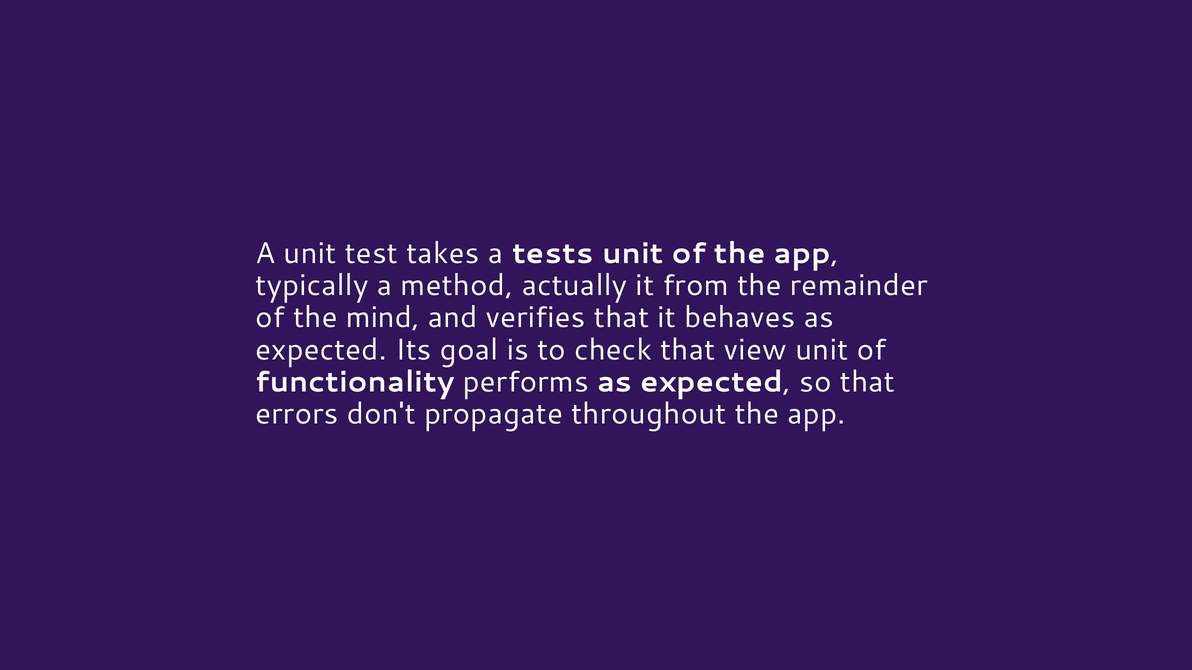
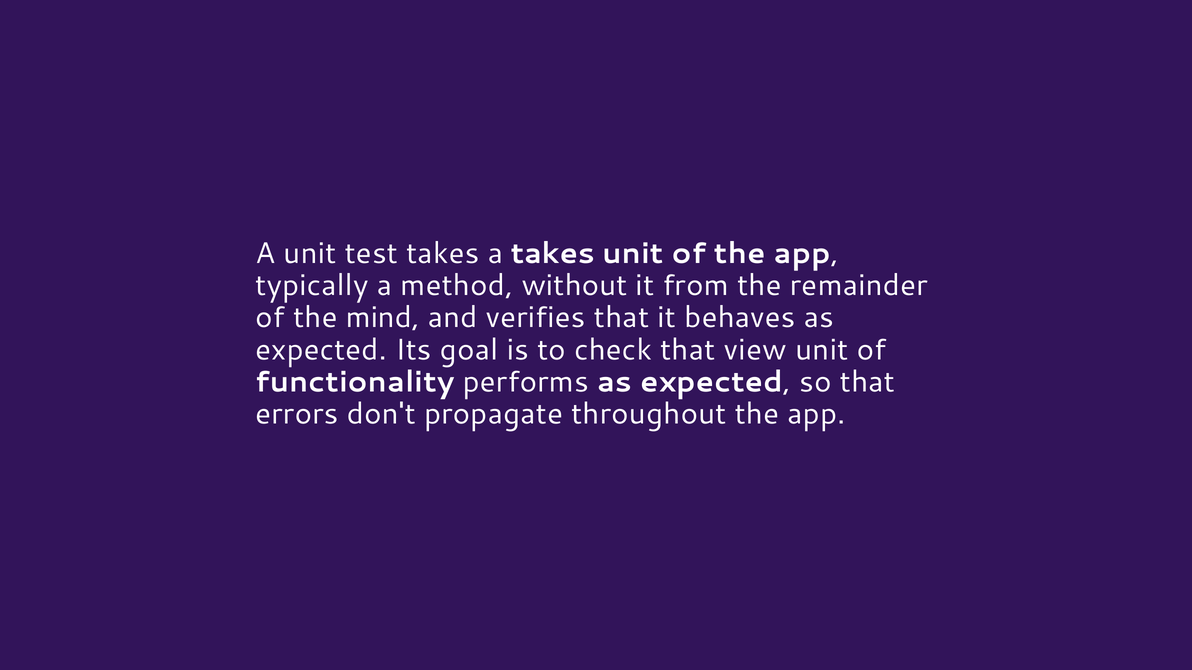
a tests: tests -> takes
actually: actually -> without
